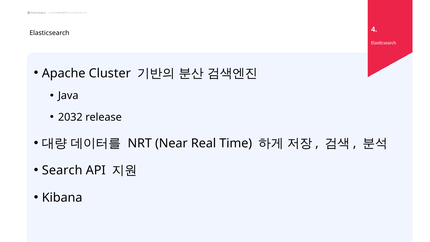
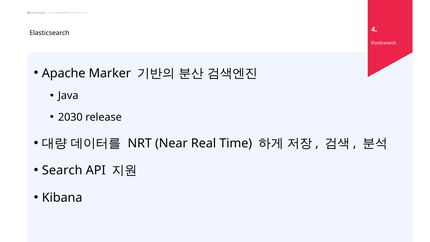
Cluster: Cluster -> Marker
2032: 2032 -> 2030
